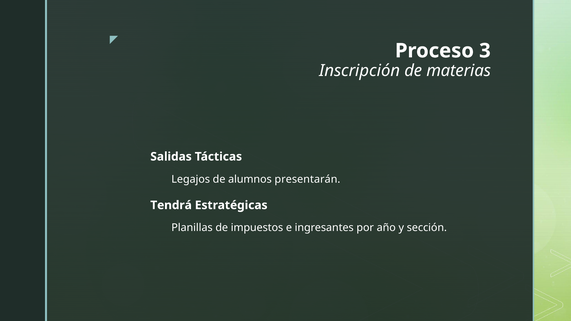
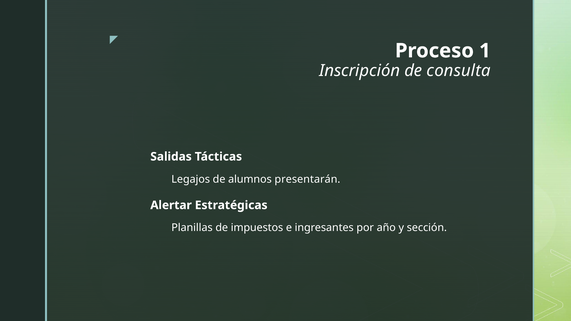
3: 3 -> 1
materias: materias -> consulta
Tendrá: Tendrá -> Alertar
